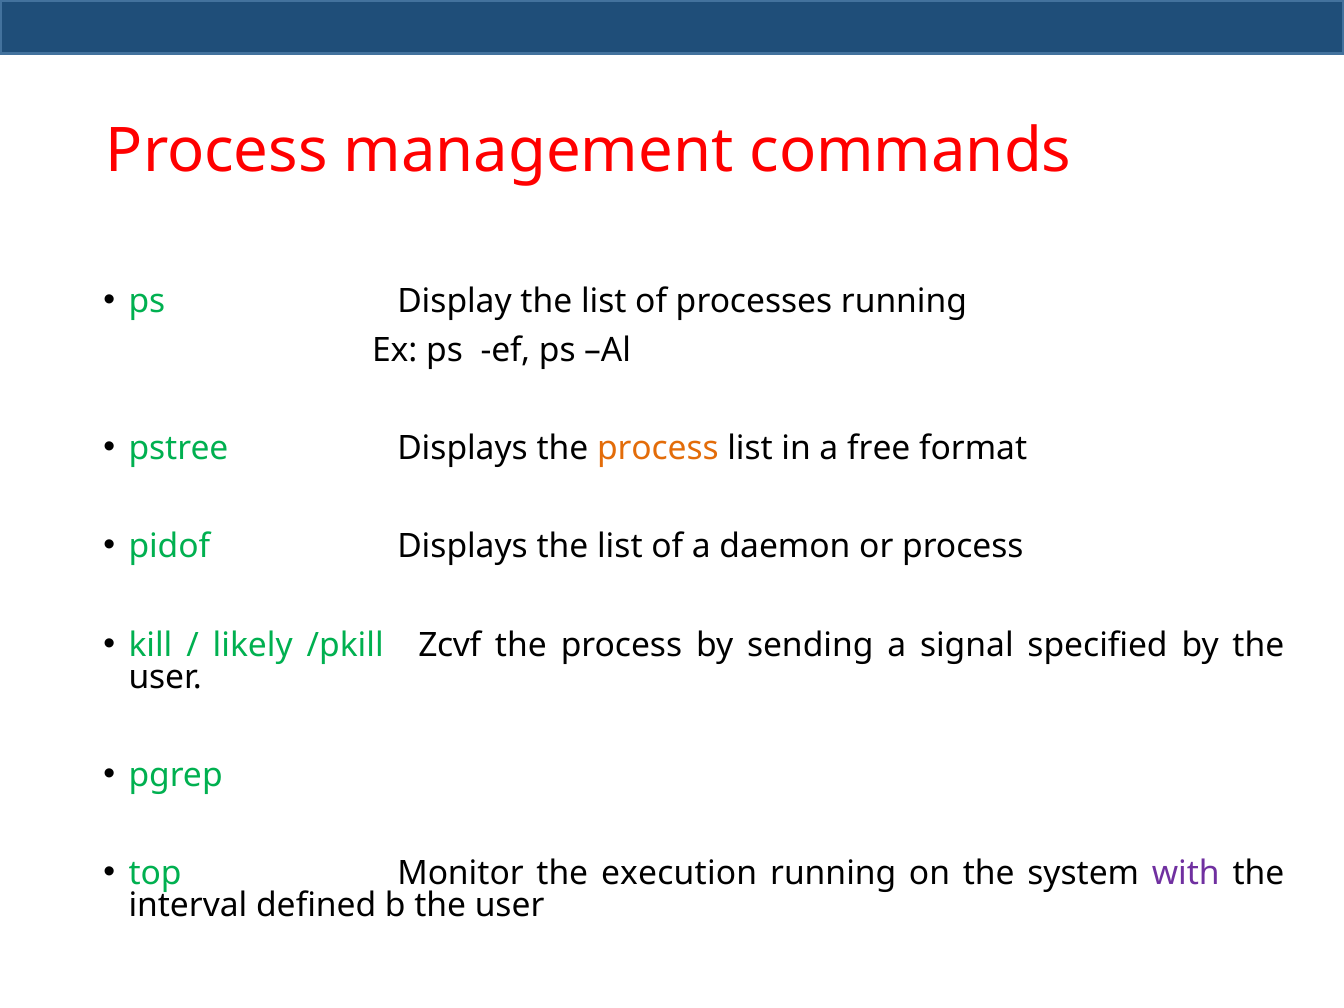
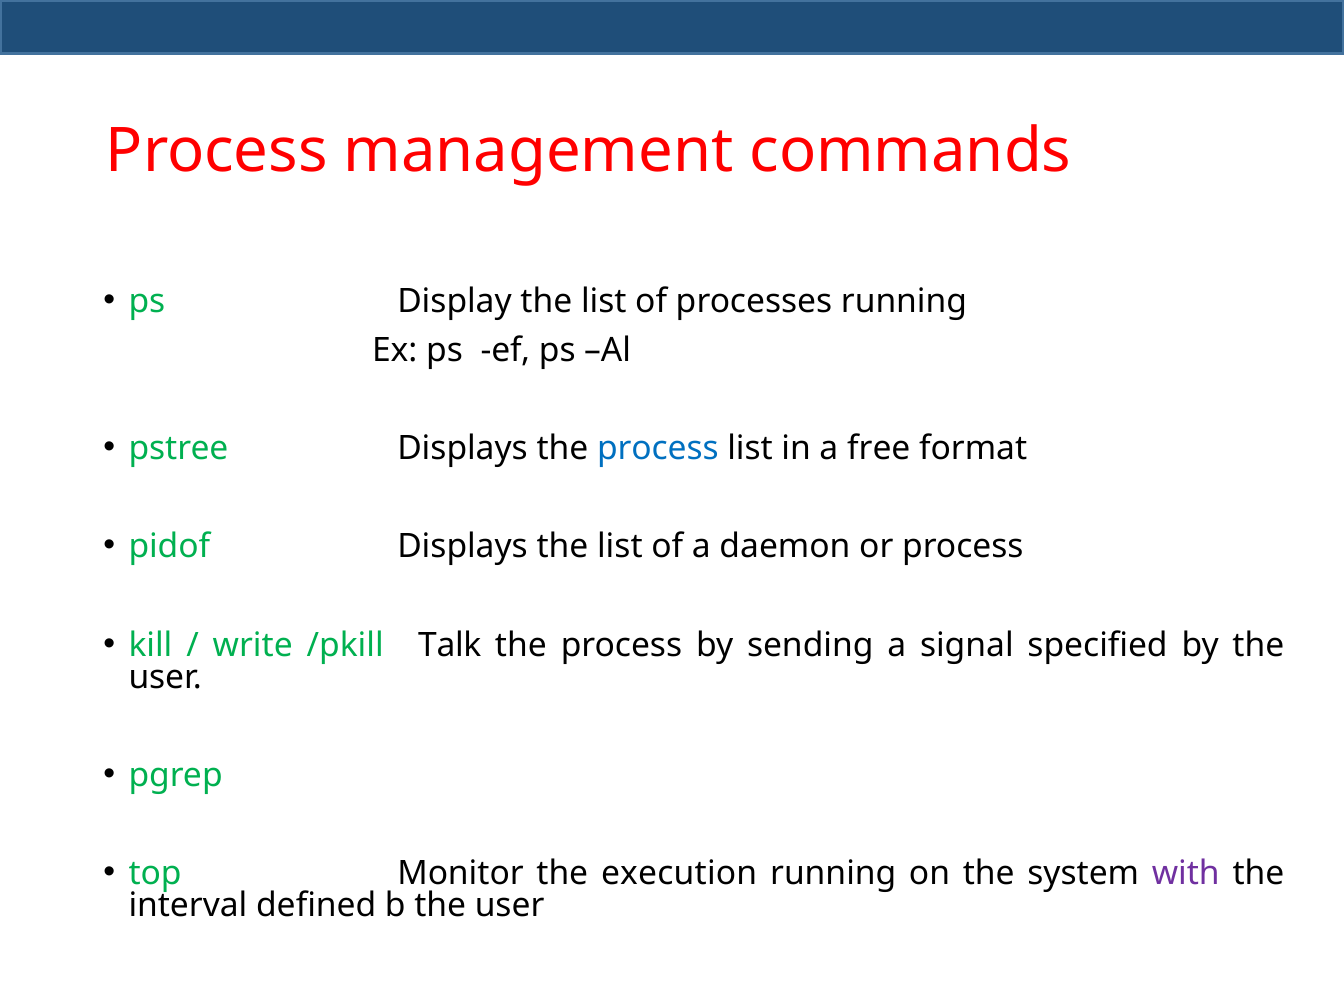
process at (658, 449) colour: orange -> blue
likely: likely -> write
Zcvf: Zcvf -> Talk
